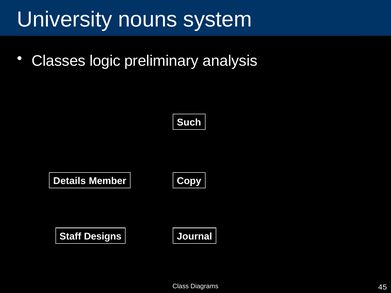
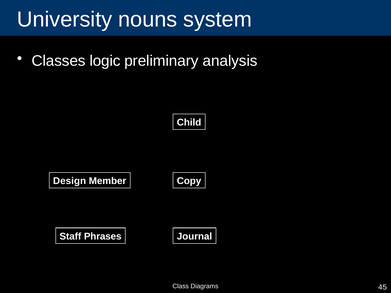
Such: Such -> Child
Details: Details -> Design
Designs: Designs -> Phrases
